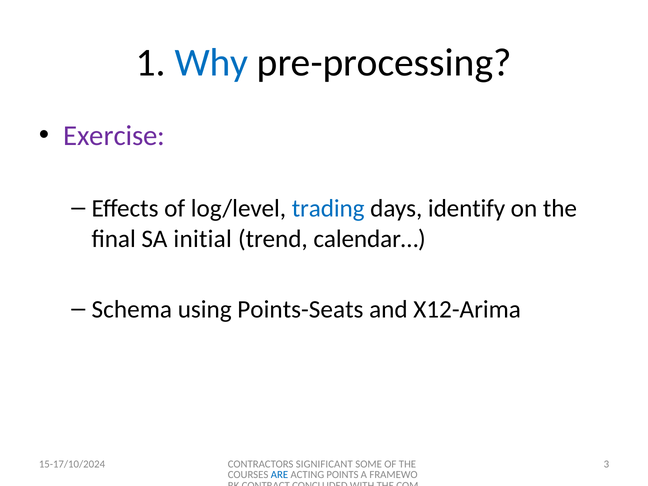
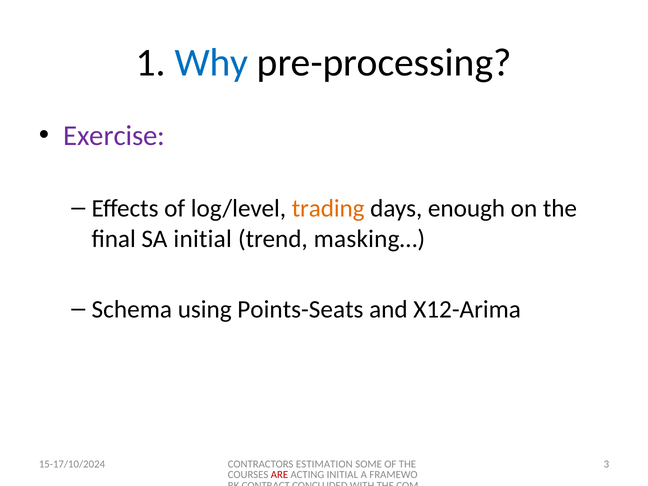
trading colour: blue -> orange
identify: identify -> enough
calendar…: calendar… -> masking…
SIGNIFICANT: SIGNIFICANT -> ESTIMATION
ARE colour: blue -> red
ACTING POINTS: POINTS -> INITIAL
